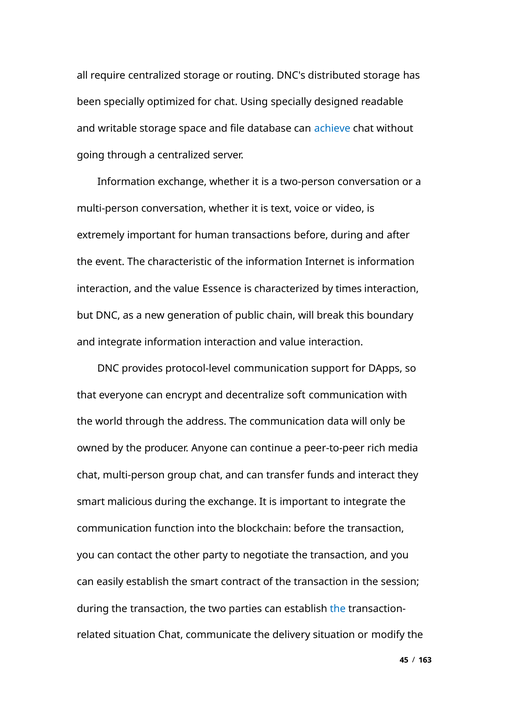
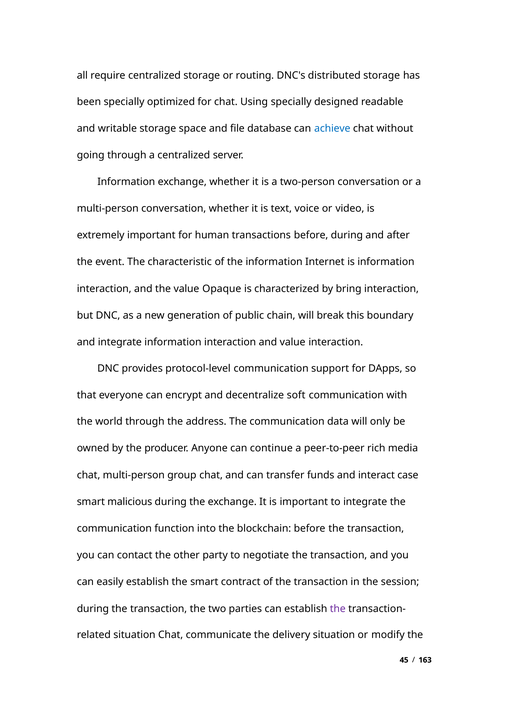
Essence: Essence -> Opaque
times: times -> bring
they: they -> case
the at (338, 609) colour: blue -> purple
